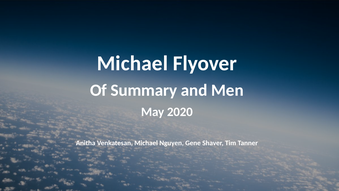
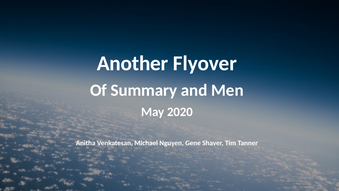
Michael at (132, 63): Michael -> Another
